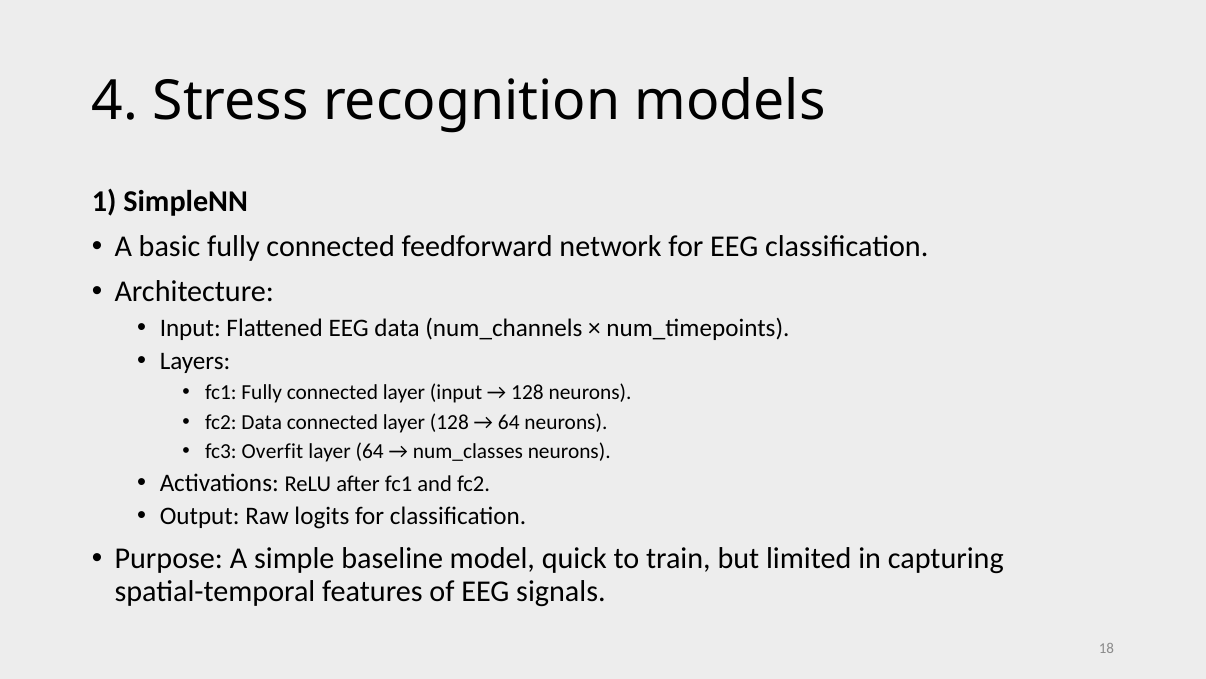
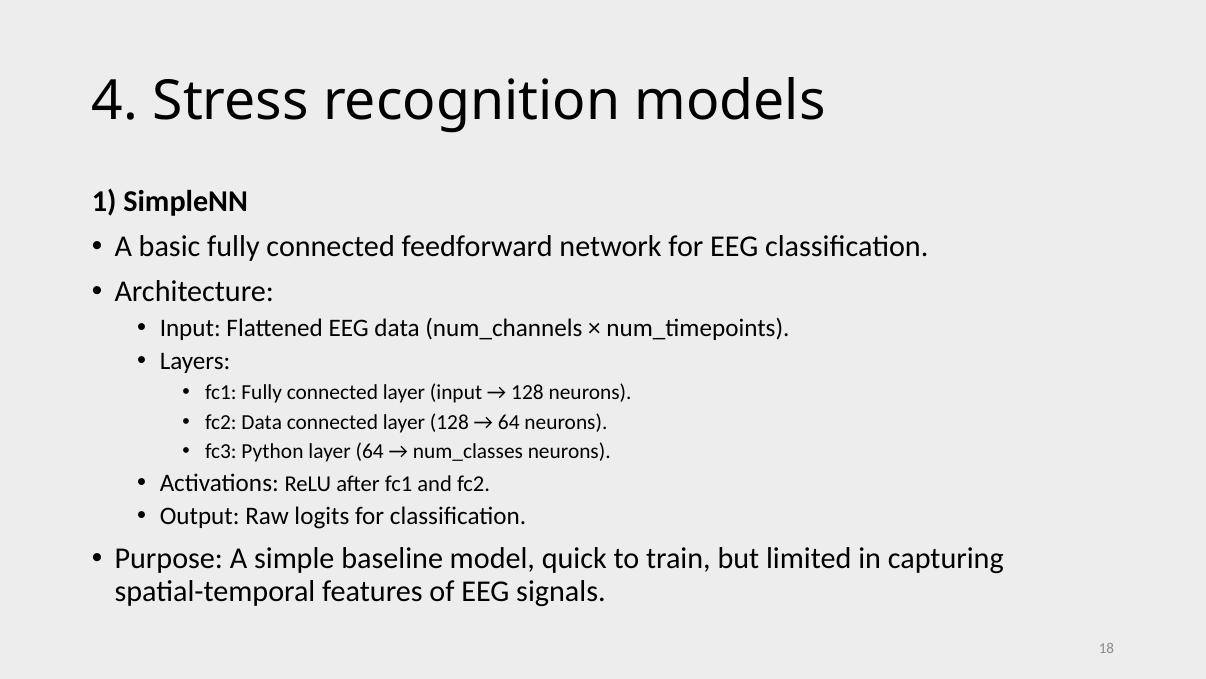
Overfit: Overfit -> Python
